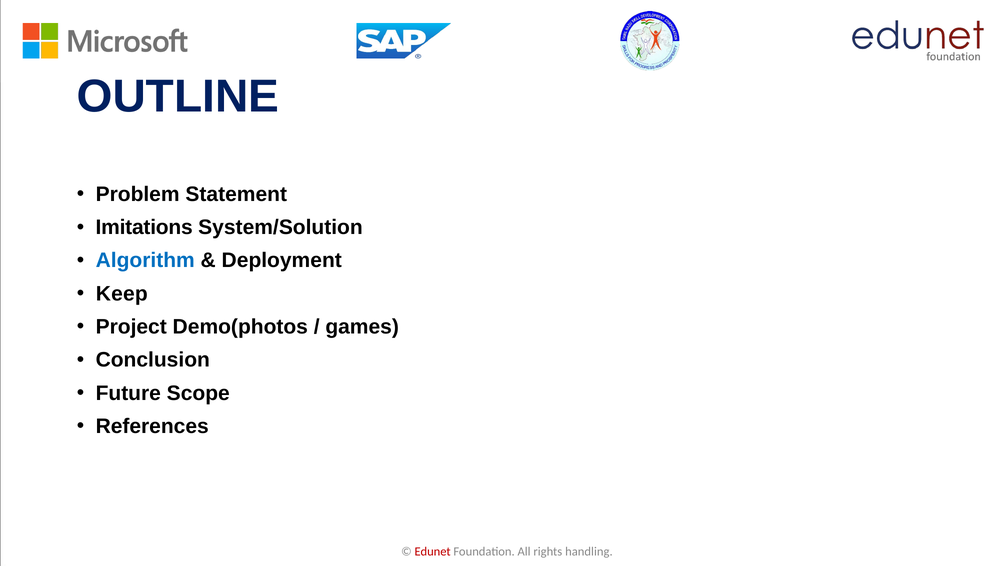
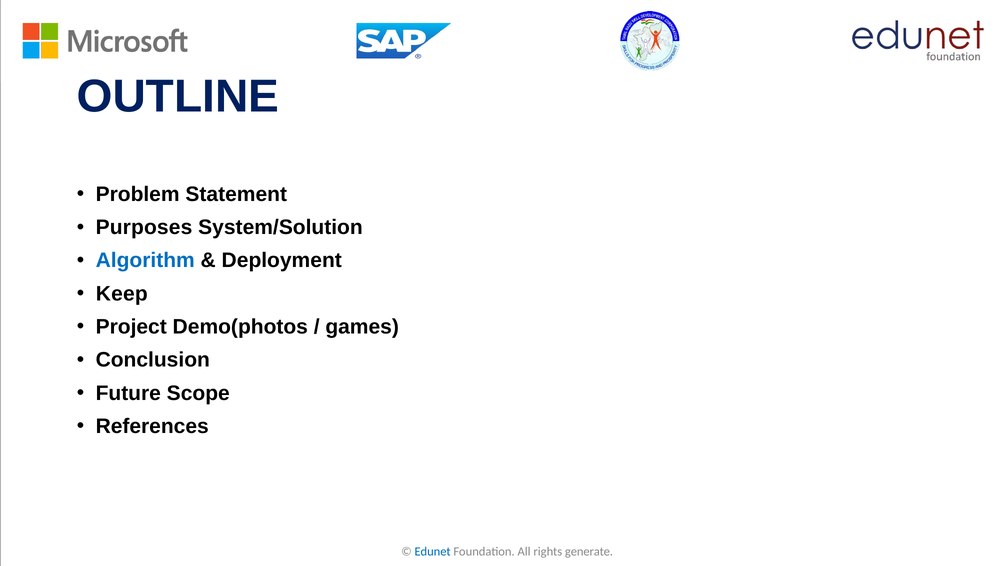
Imitations: Imitations -> Purposes
Edunet colour: red -> blue
handling: handling -> generate
